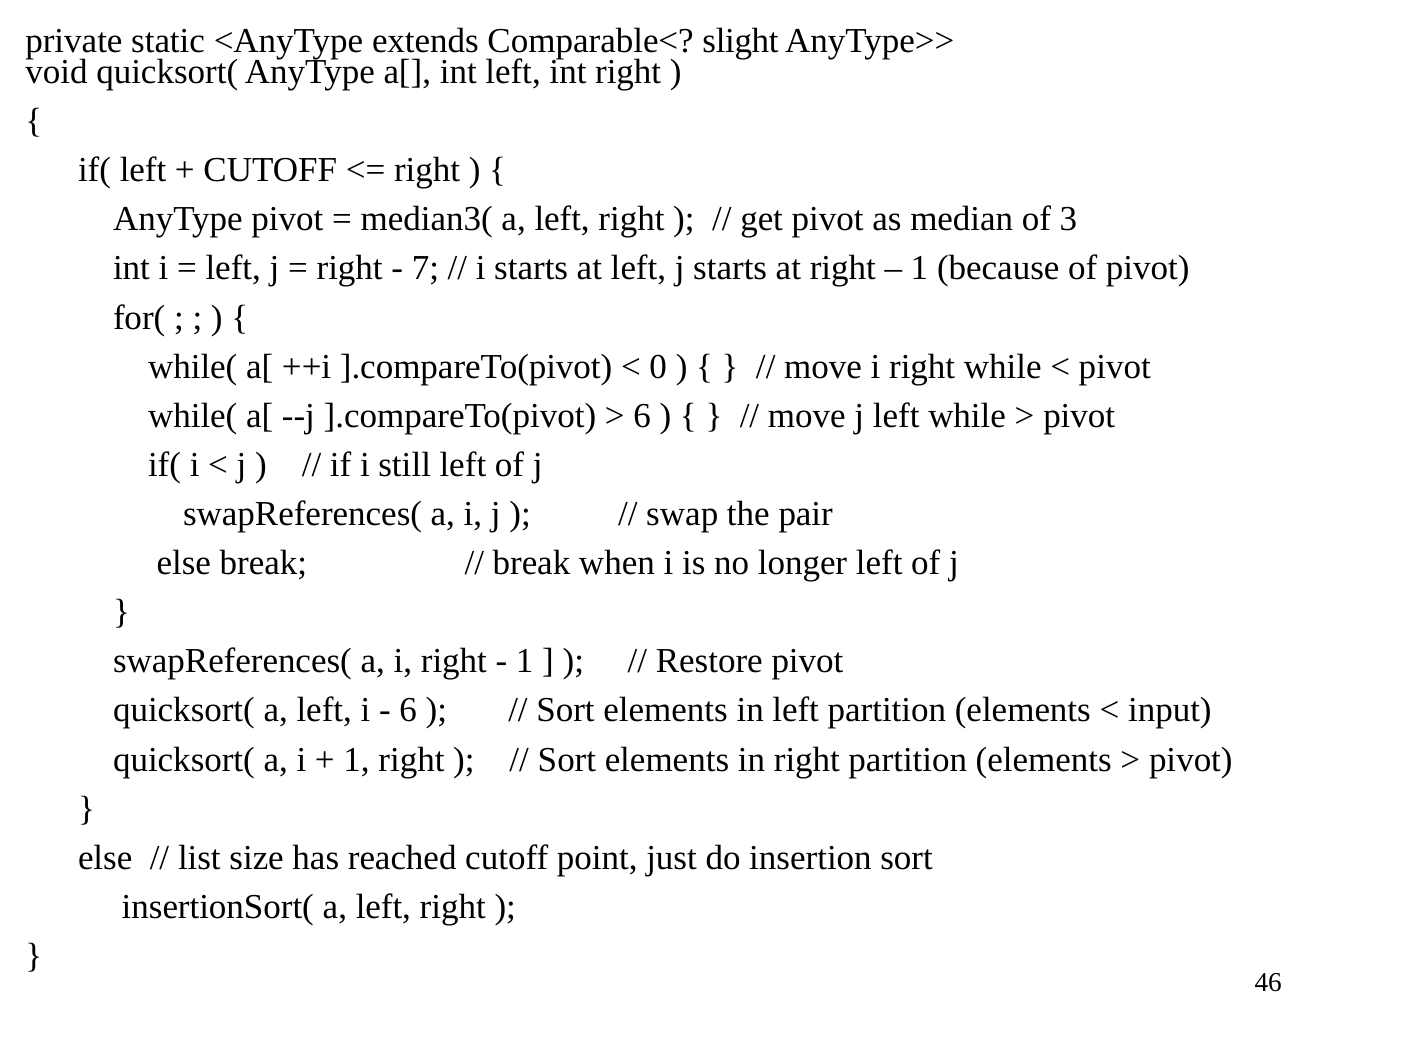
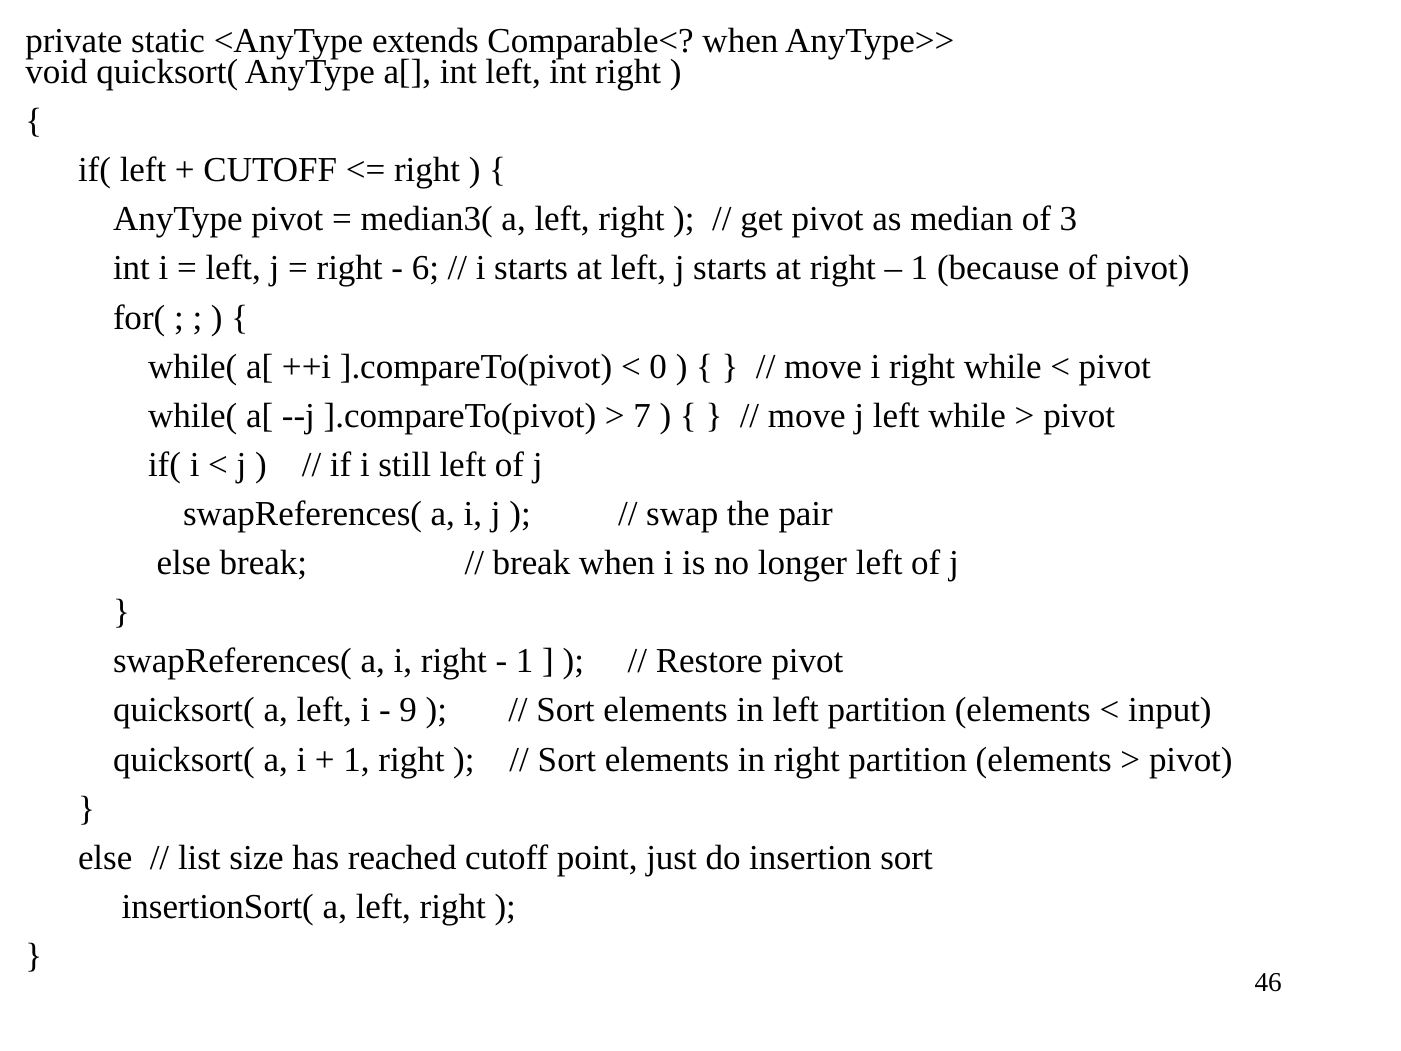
Comparable< slight: slight -> when
7: 7 -> 6
6 at (642, 416): 6 -> 7
6 at (408, 710): 6 -> 9
